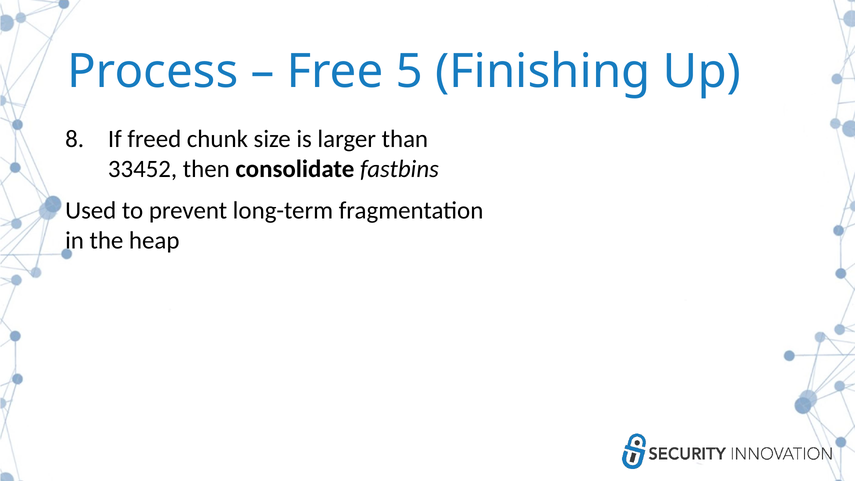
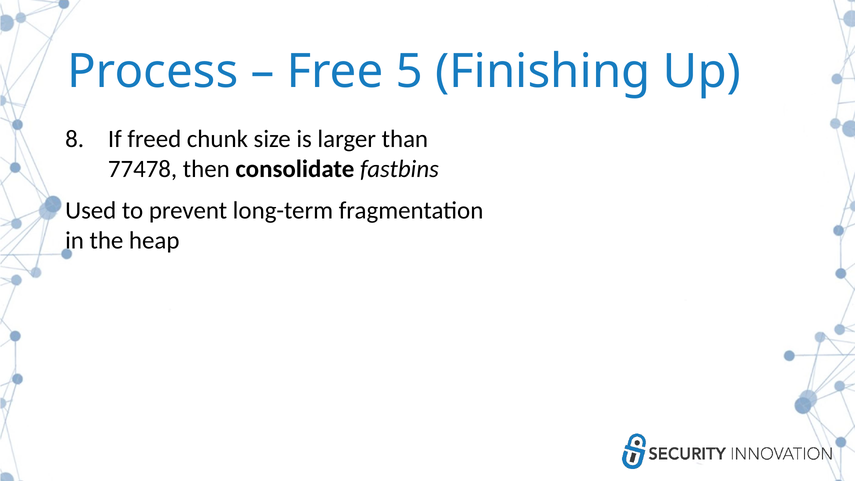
33452: 33452 -> 77478
